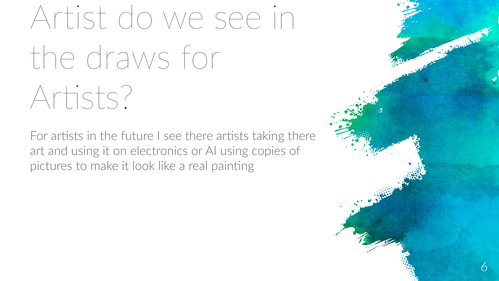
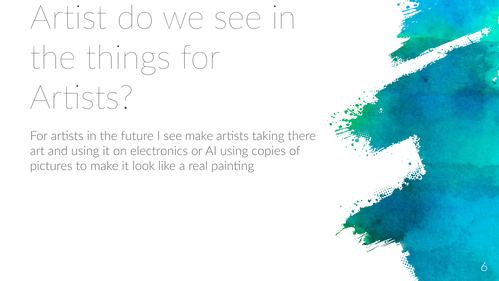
draws: draws -> things
see there: there -> make
